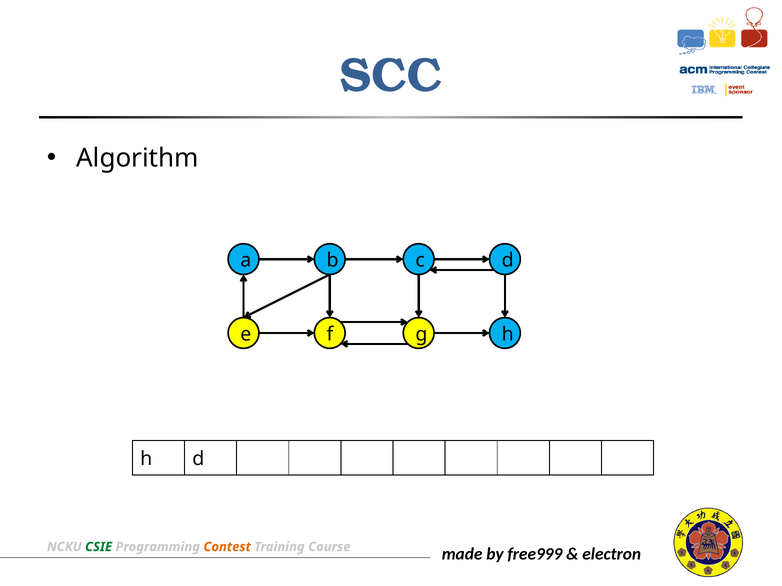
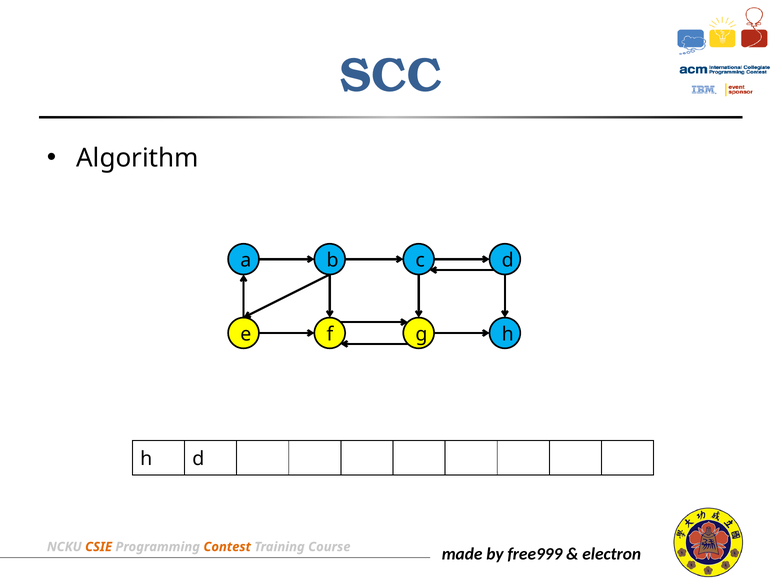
CSIE colour: green -> orange
